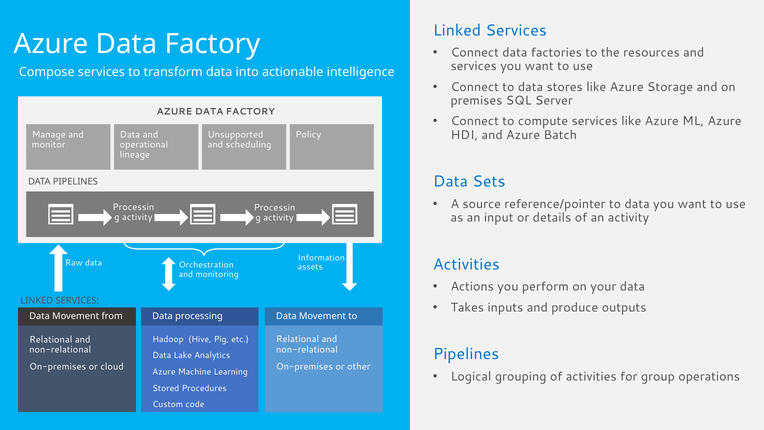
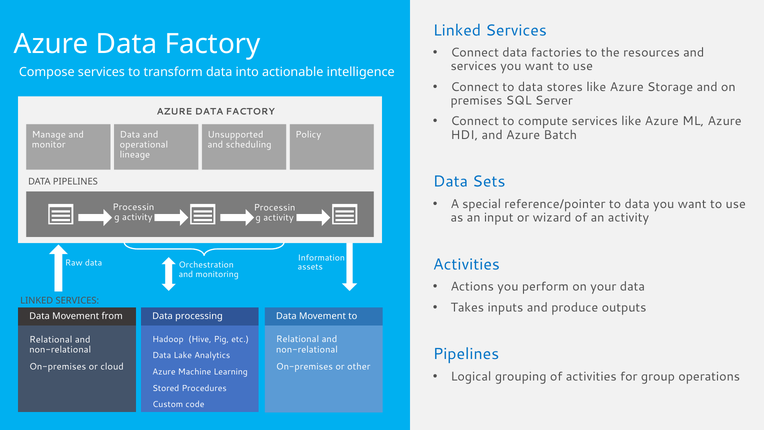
source: source -> special
details: details -> wizard
